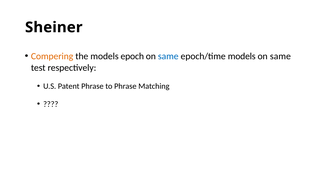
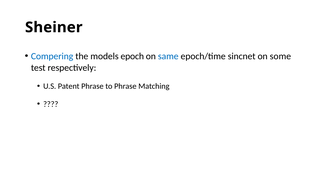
Compering colour: orange -> blue
epoch/time models: models -> sincnet
same at (280, 56): same -> some
